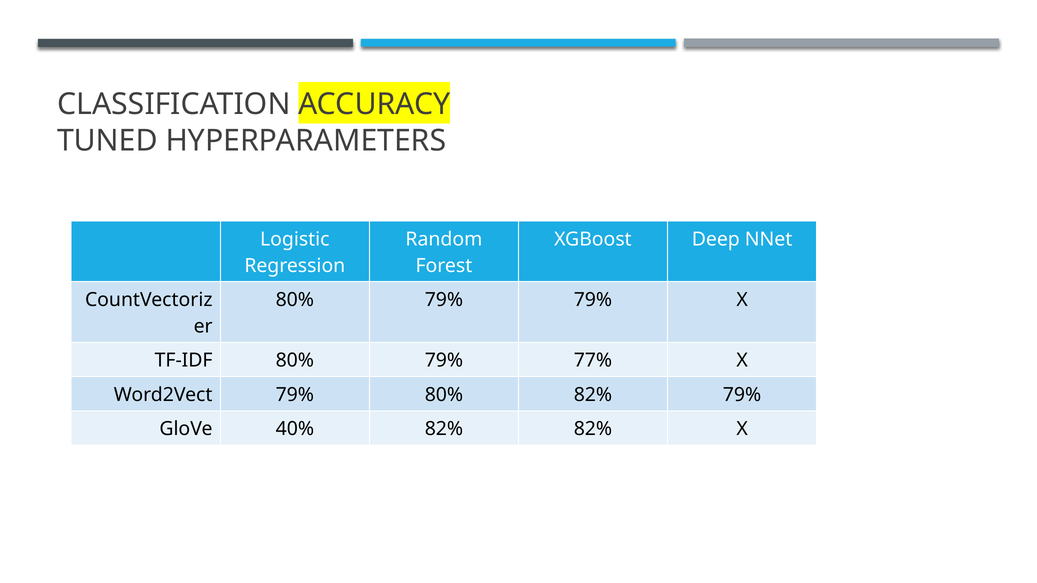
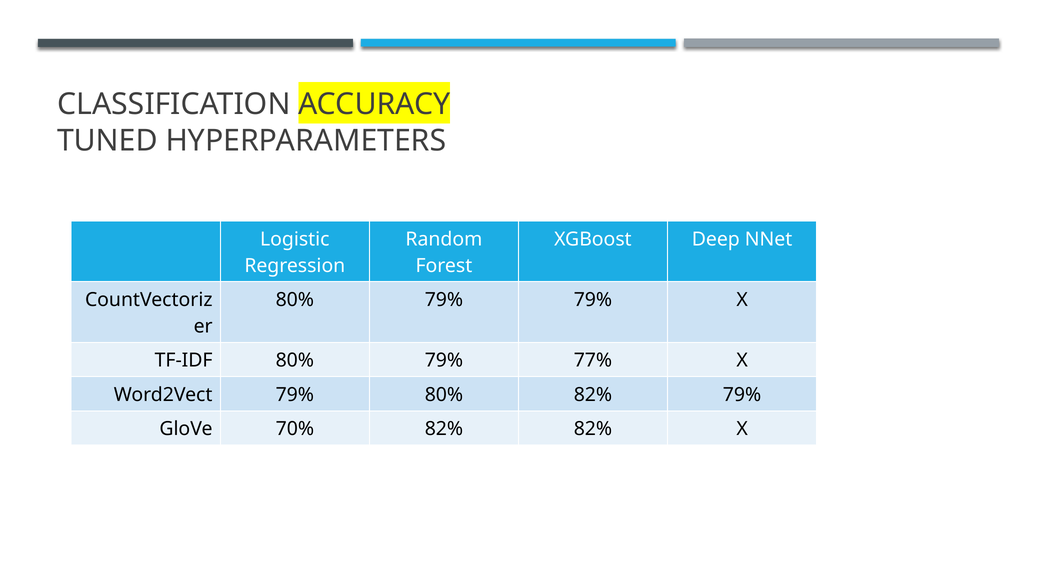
40%: 40% -> 70%
